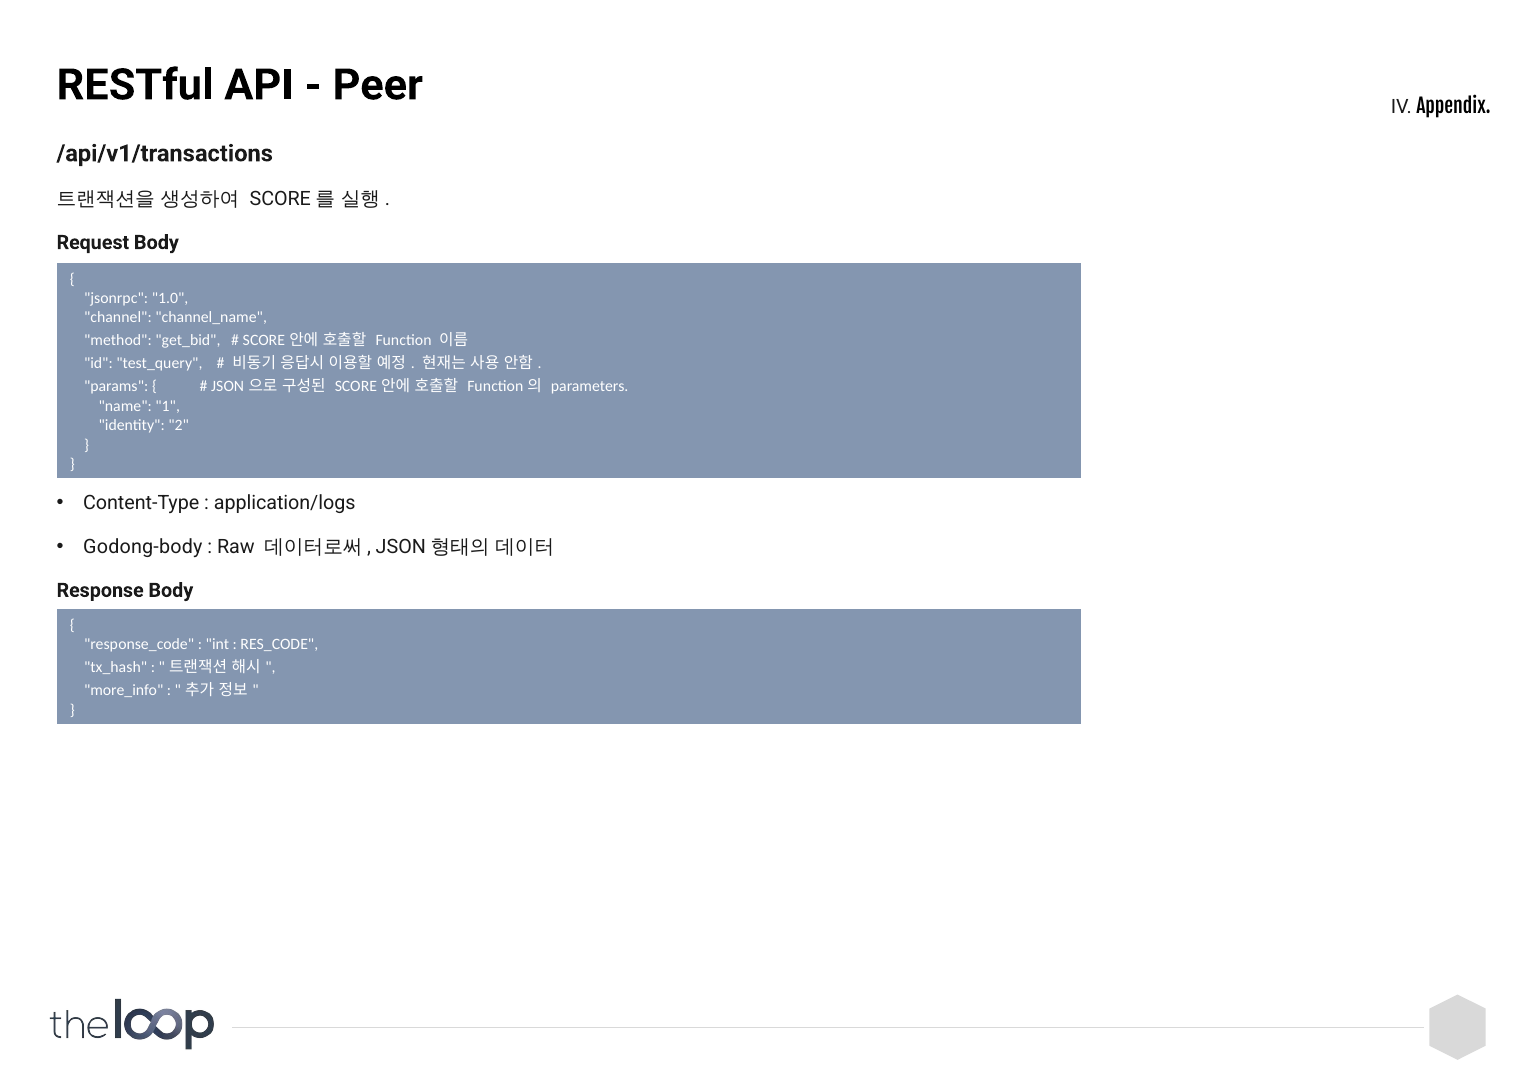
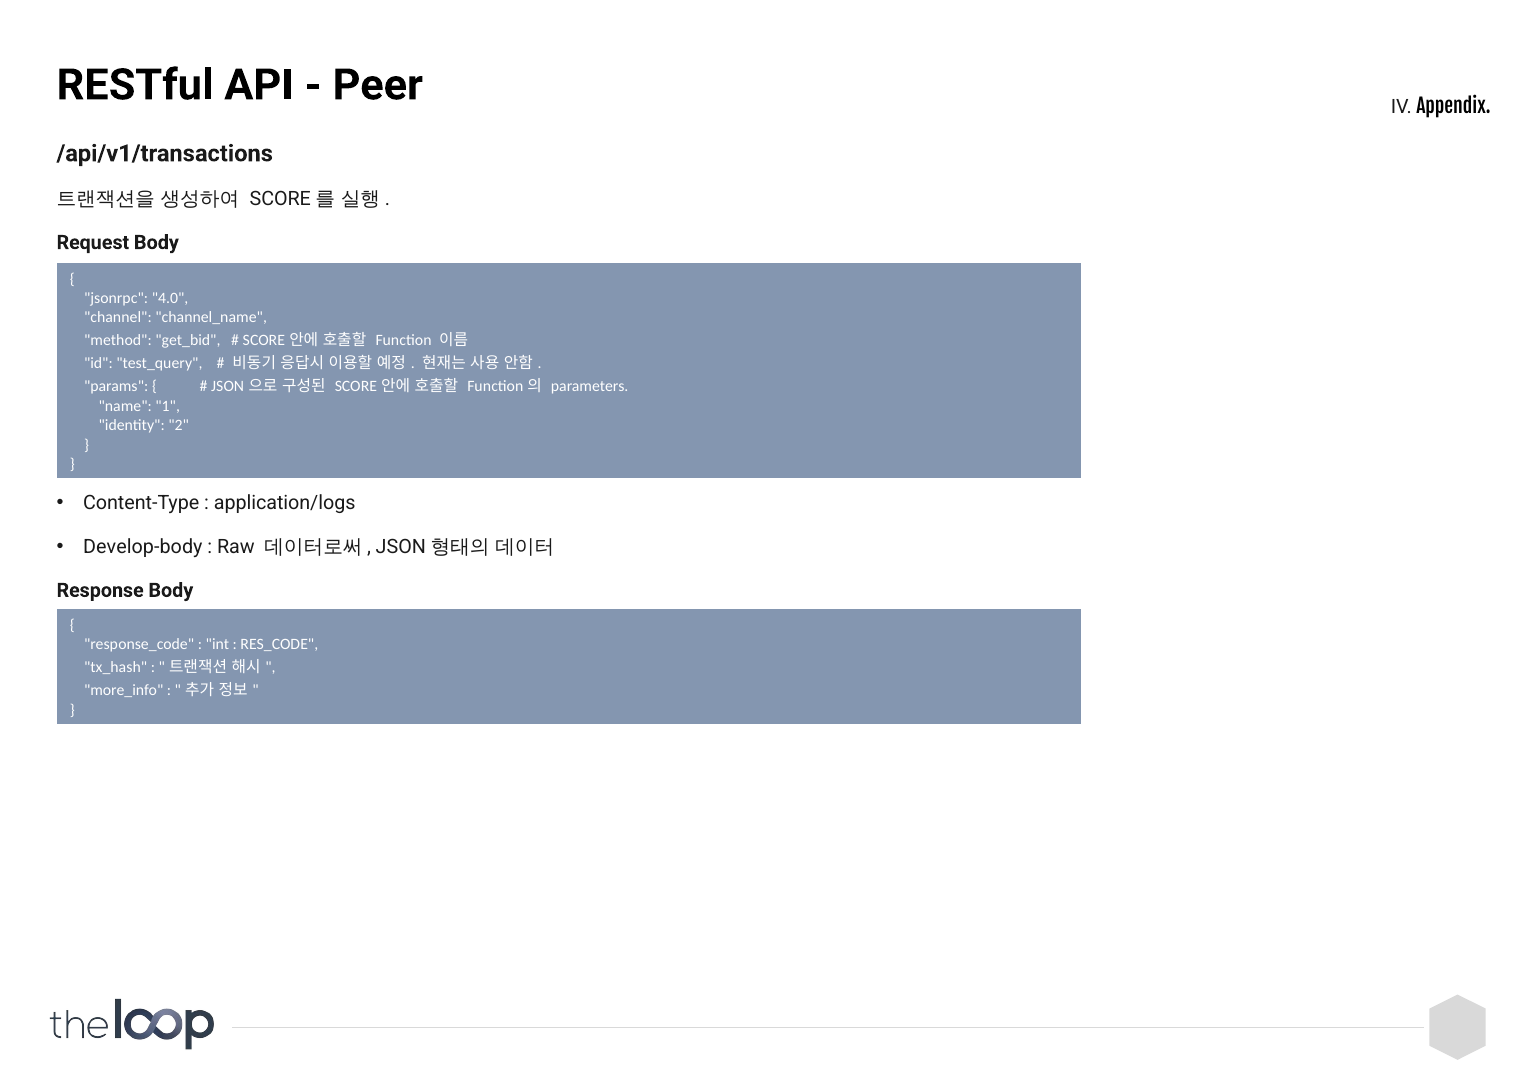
1.0: 1.0 -> 4.0
Godong-body: Godong-body -> Develop-body
